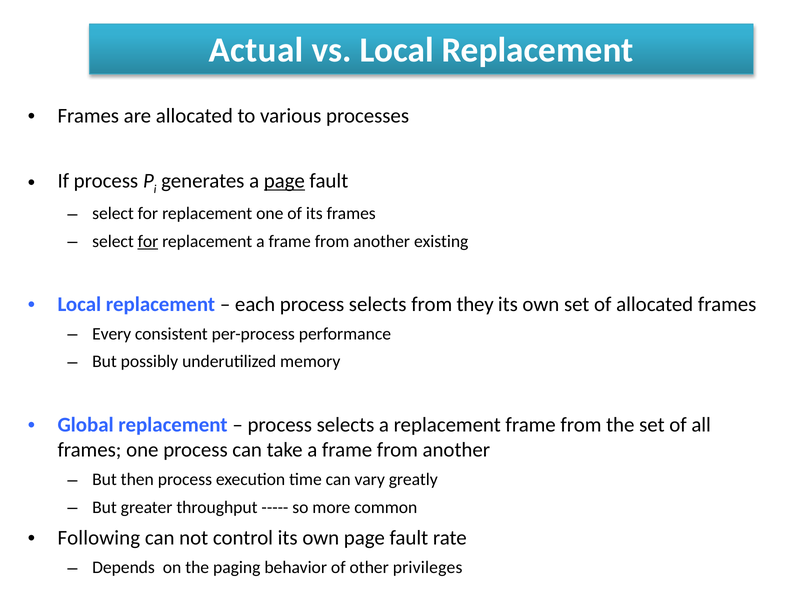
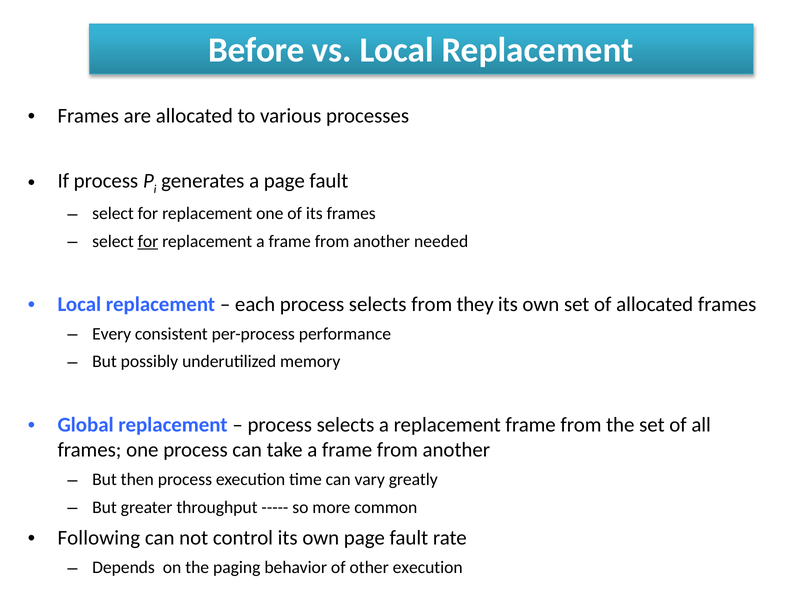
Actual: Actual -> Before
page at (284, 181) underline: present -> none
existing: existing -> needed
other privileges: privileges -> execution
